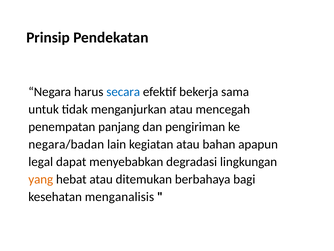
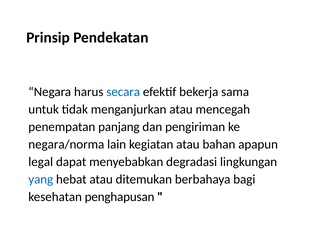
negara/badan: negara/badan -> negara/norma
yang colour: orange -> blue
menganalisis: menganalisis -> penghapusan
